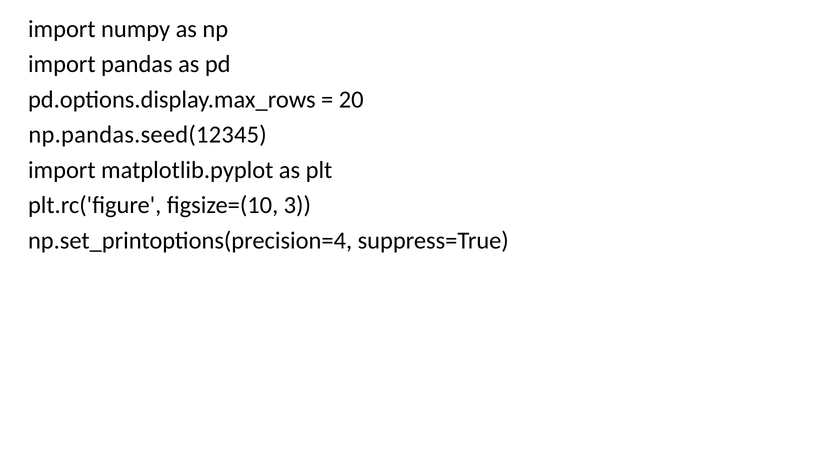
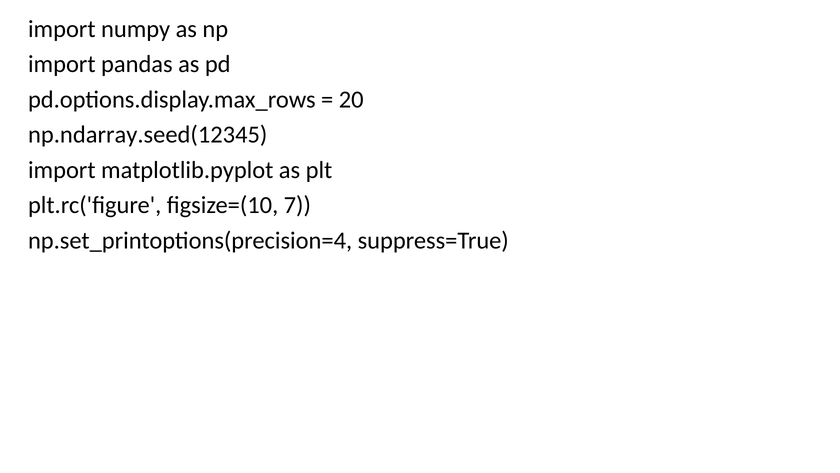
np.pandas.seed(12345: np.pandas.seed(12345 -> np.ndarray.seed(12345
3: 3 -> 7
